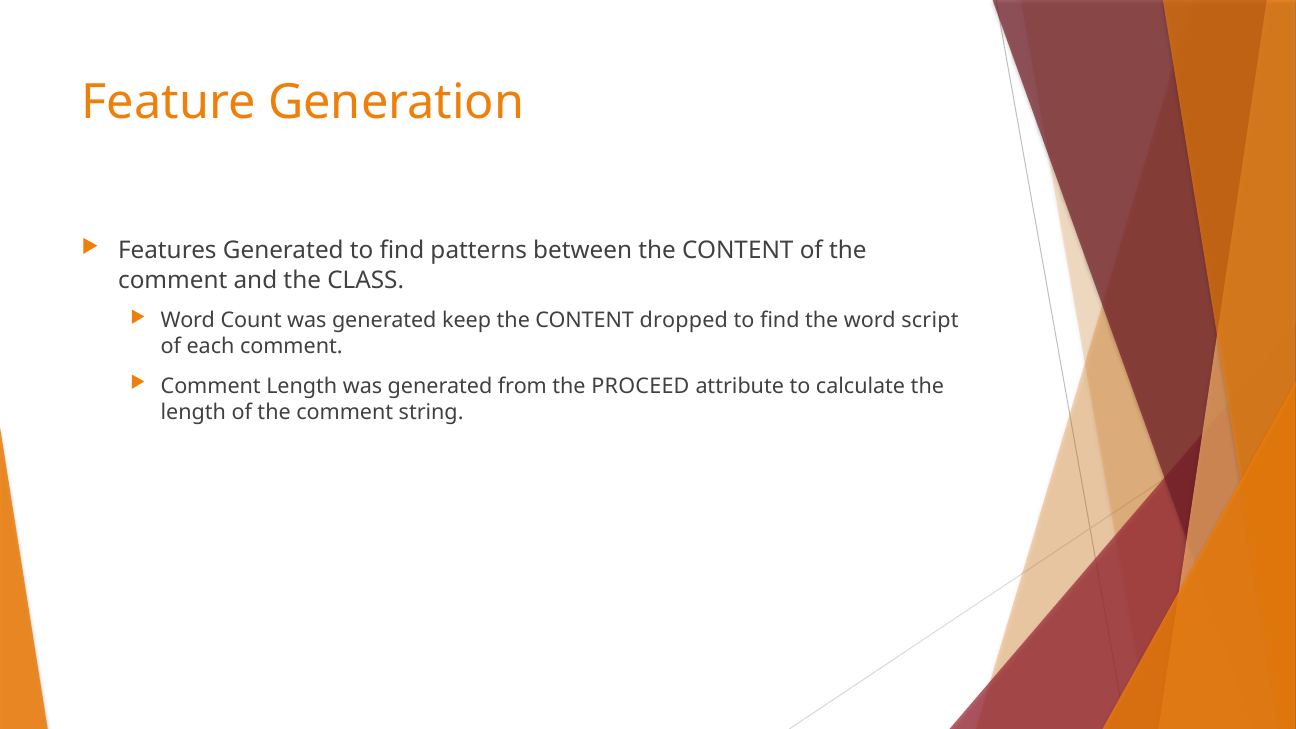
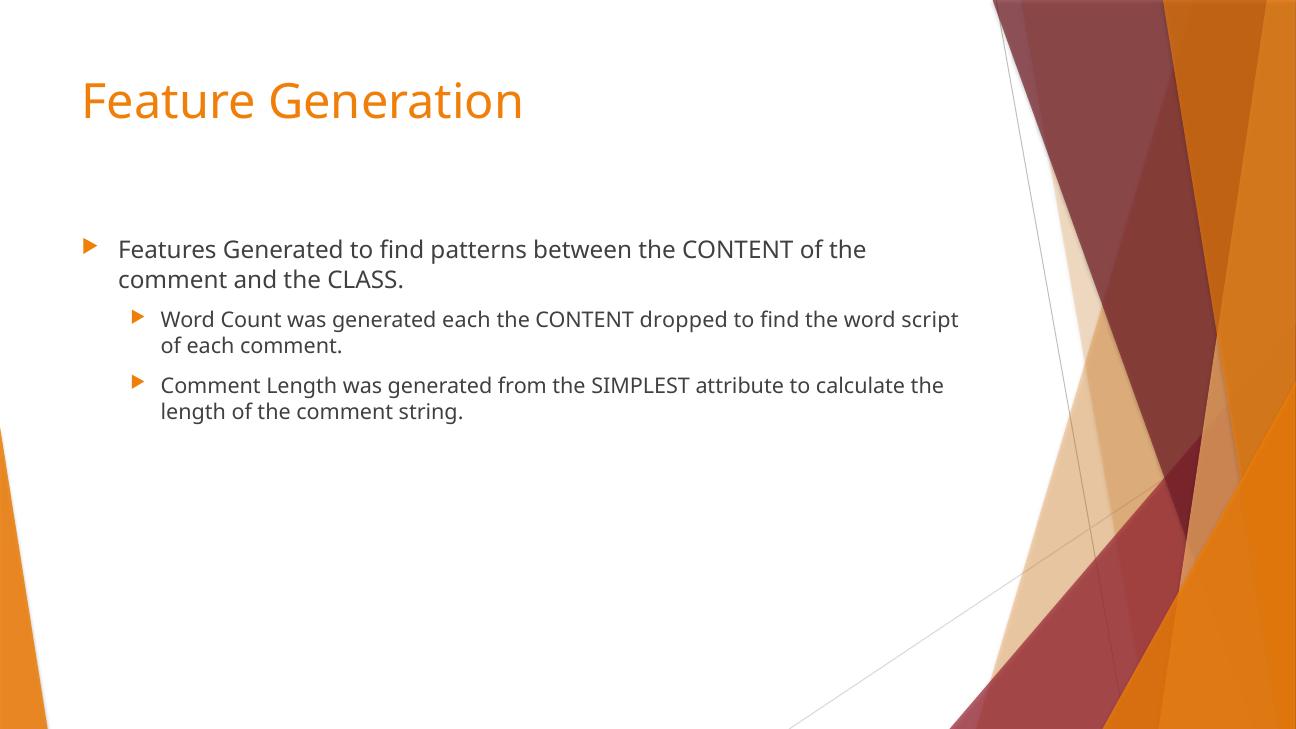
generated keep: keep -> each
PROCEED: PROCEED -> SIMPLEST
